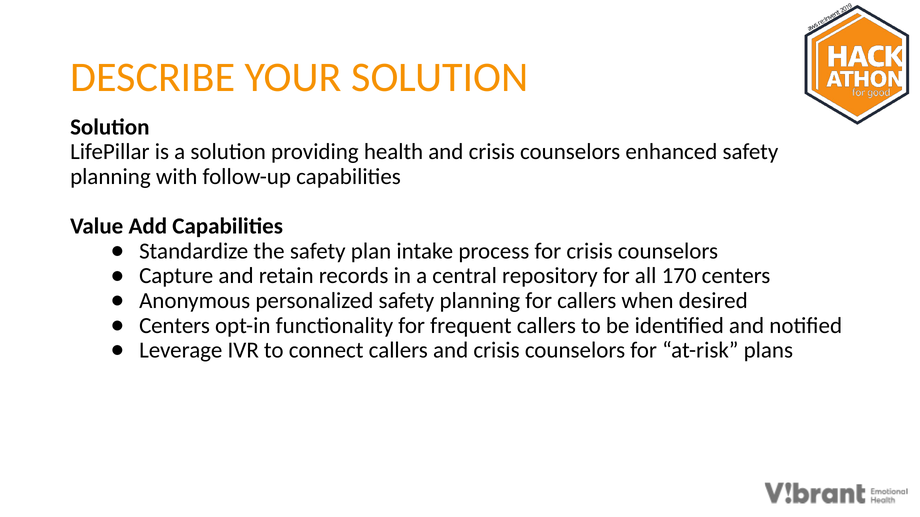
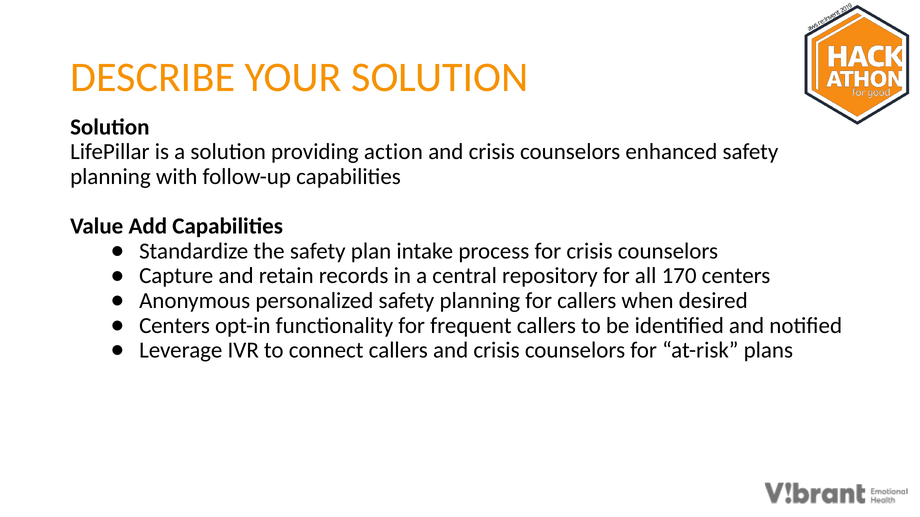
health: health -> action
